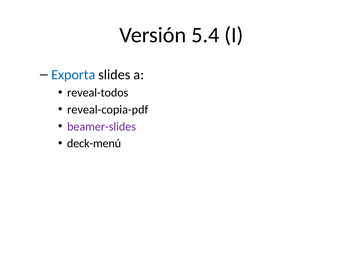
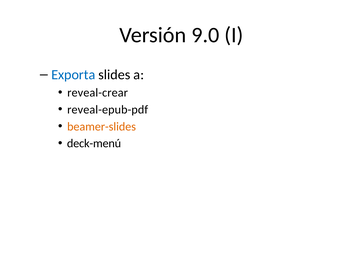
5.4: 5.4 -> 9.0
reveal-todos: reveal-todos -> reveal-crear
reveal-copia-pdf: reveal-copia-pdf -> reveal-epub-pdf
beamer-slides colour: purple -> orange
